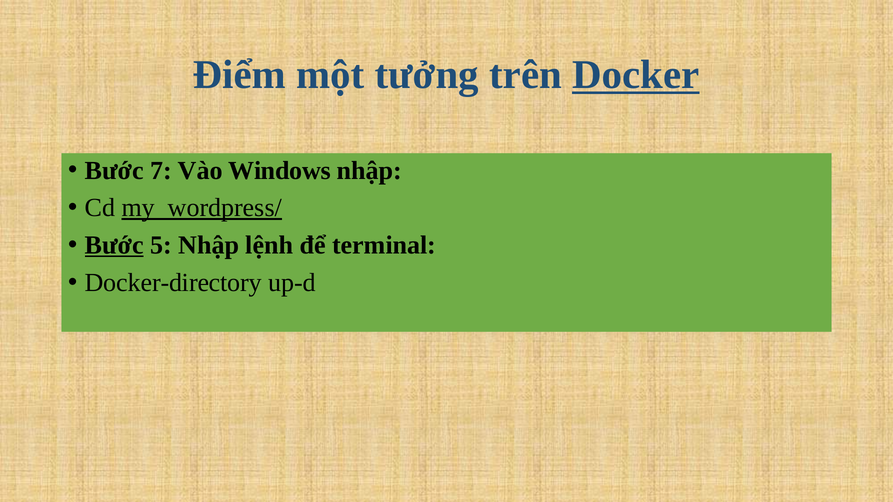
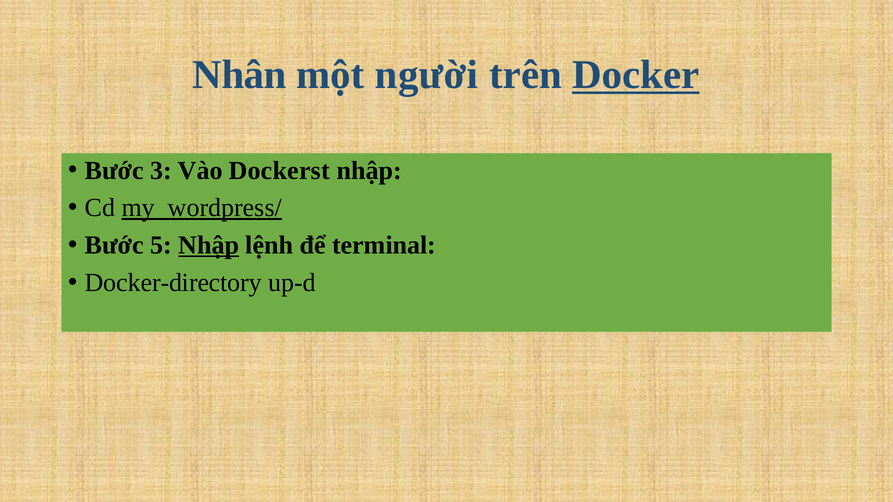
Điểm: Điểm -> Nhân
tưởng: tưởng -> người
7: 7 -> 3
Windows: Windows -> Dockerst
Bước at (114, 245) underline: present -> none
Nhập at (209, 245) underline: none -> present
